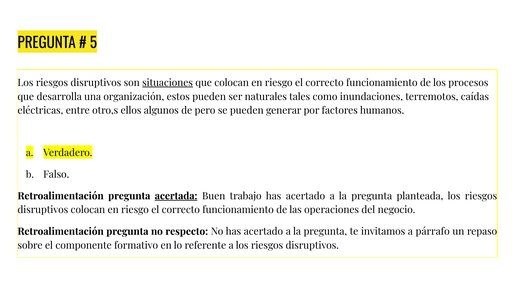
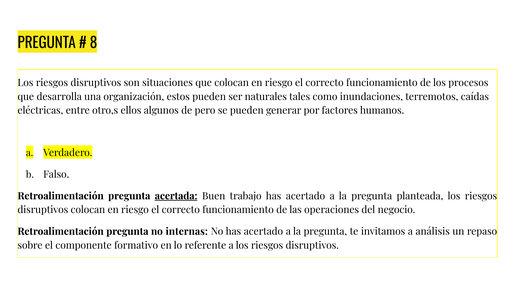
5: 5 -> 8
situaciones underline: present -> none
respecto: respecto -> internas
párrafo: párrafo -> análisis
